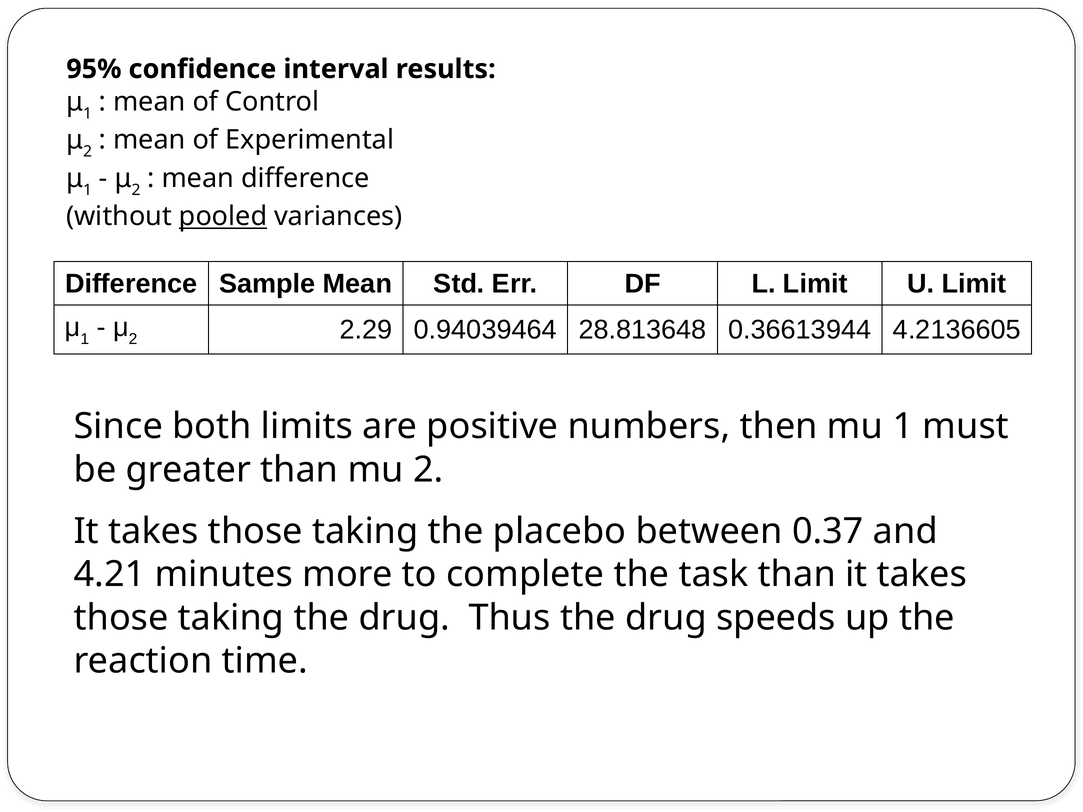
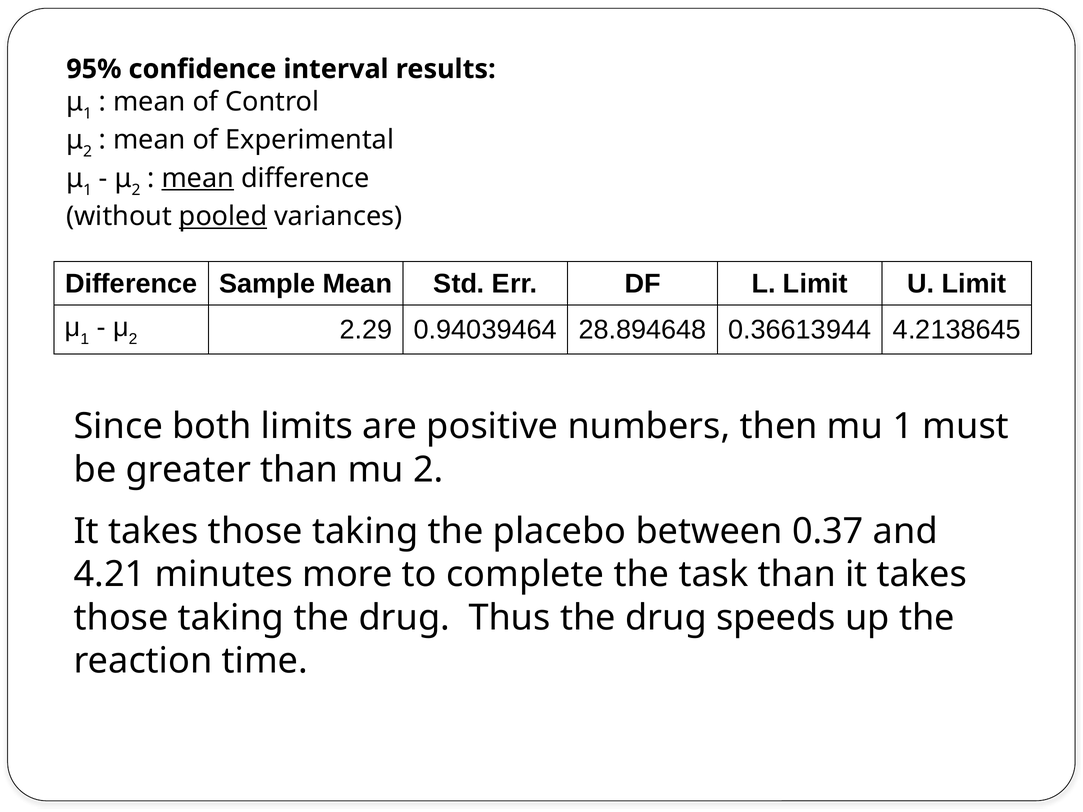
mean at (198, 178) underline: none -> present
28.813648: 28.813648 -> 28.894648
4.2136605: 4.2136605 -> 4.2138645
